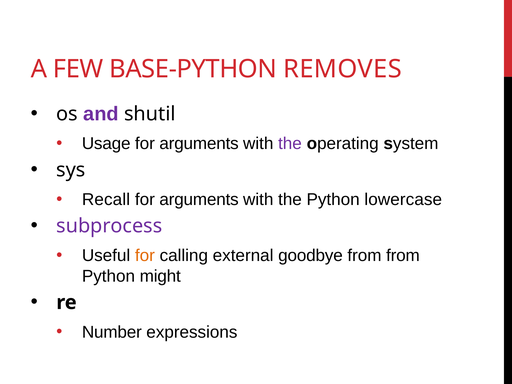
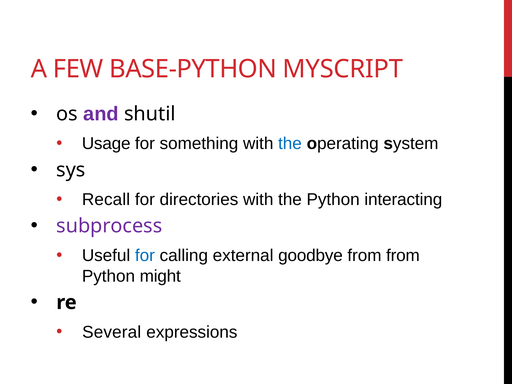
REMOVES: REMOVES -> MYSCRIPT
arguments at (199, 144): arguments -> something
the at (290, 144) colour: purple -> blue
arguments at (199, 200): arguments -> directories
lowercase: lowercase -> interacting
for at (145, 256) colour: orange -> blue
Number: Number -> Several
